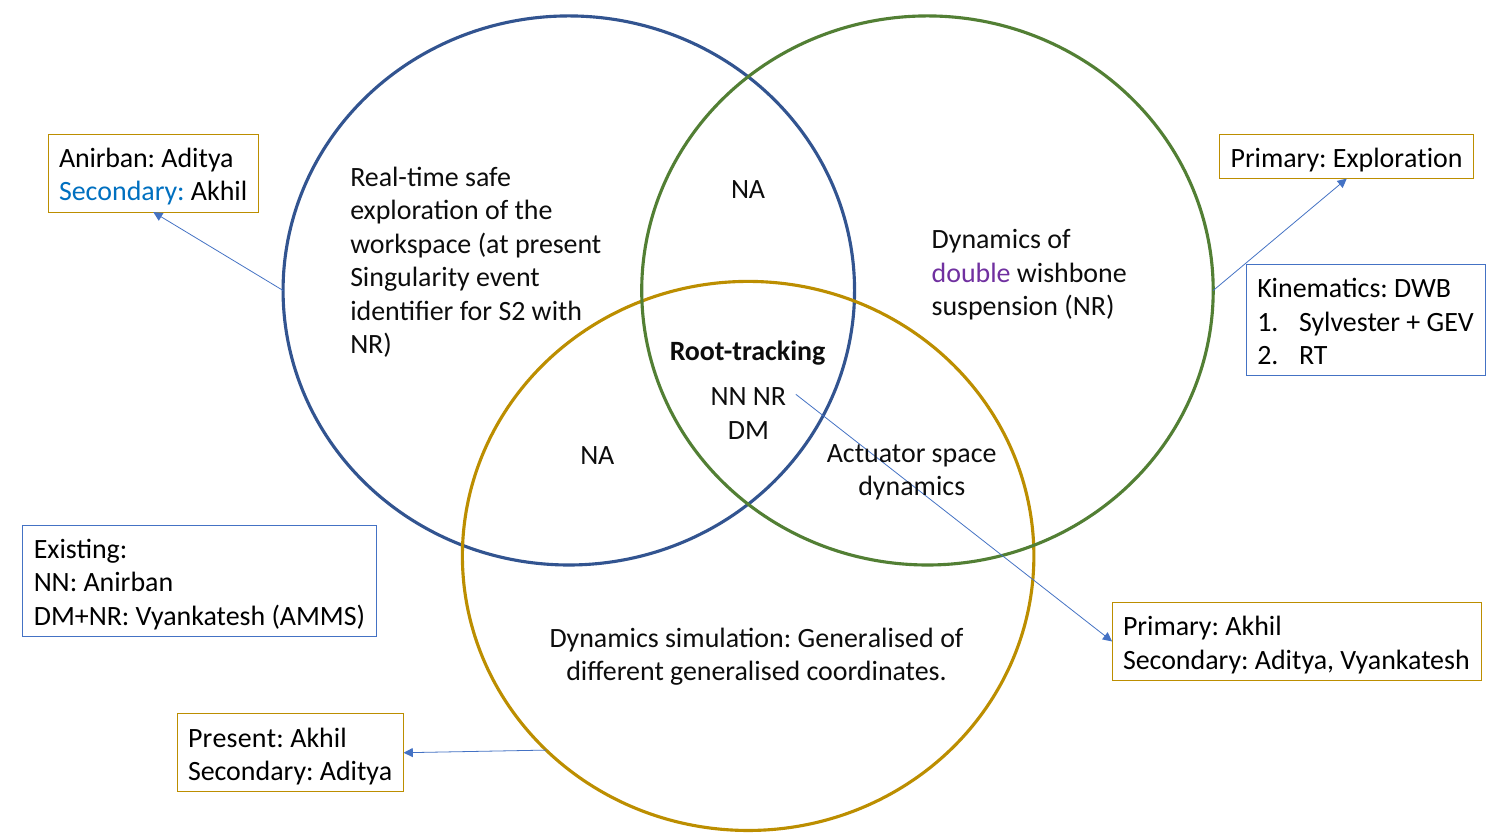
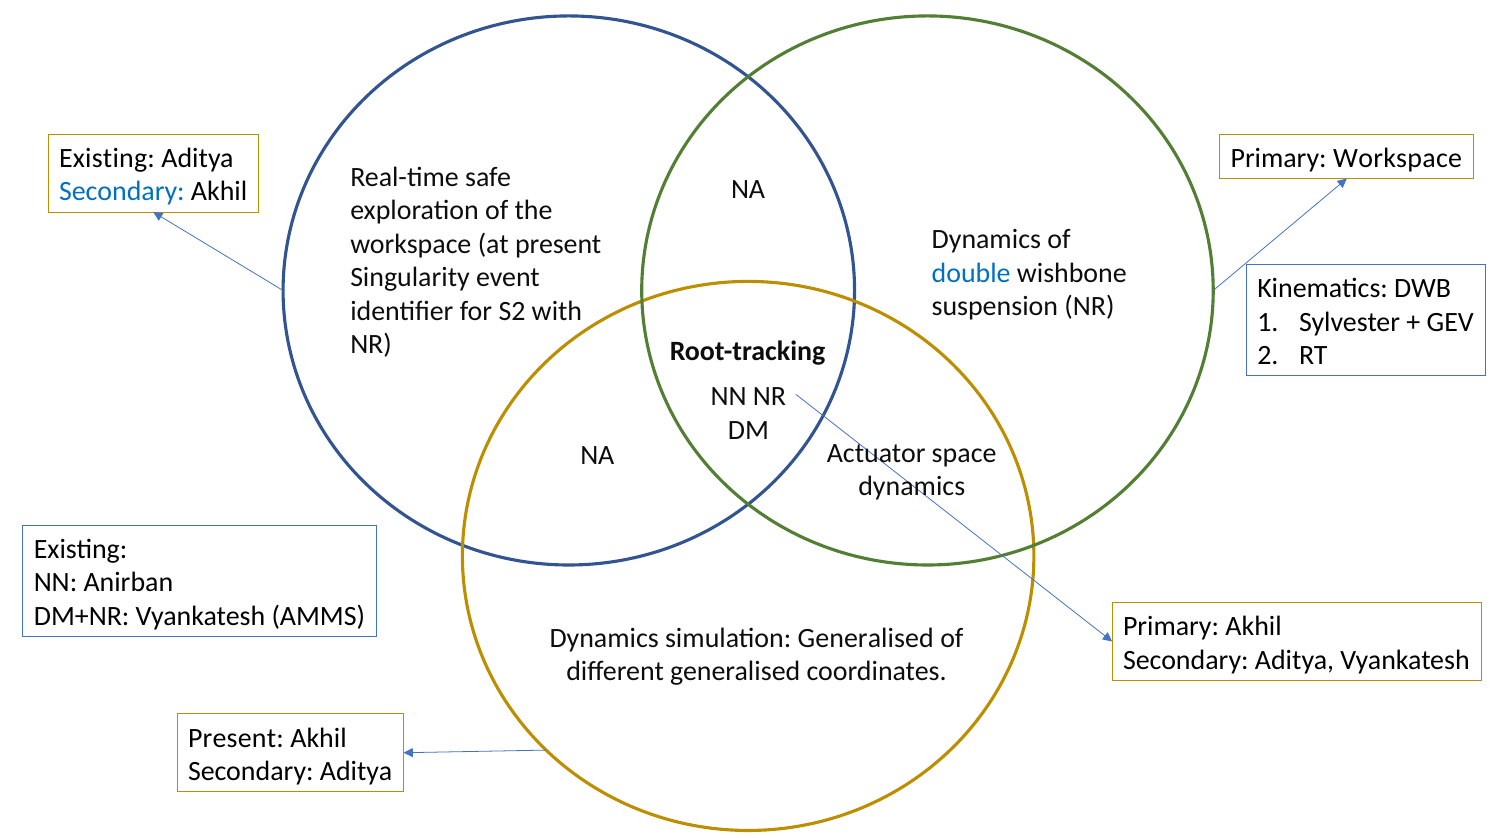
Anirban at (107, 158): Anirban -> Existing
Primary Exploration: Exploration -> Workspace
double colour: purple -> blue
